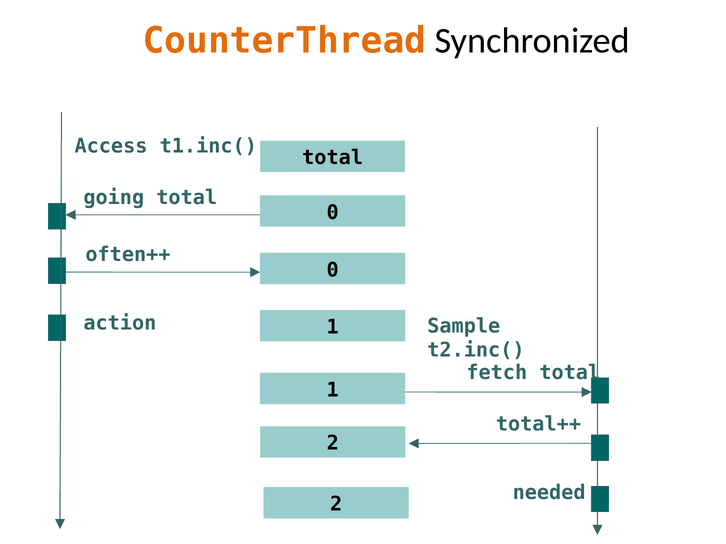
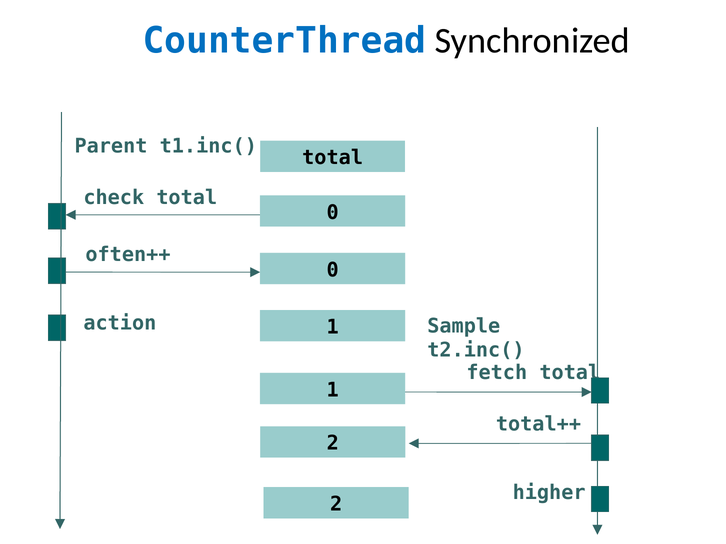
CounterThread colour: orange -> blue
Access: Access -> Parent
going: going -> check
needed: needed -> higher
